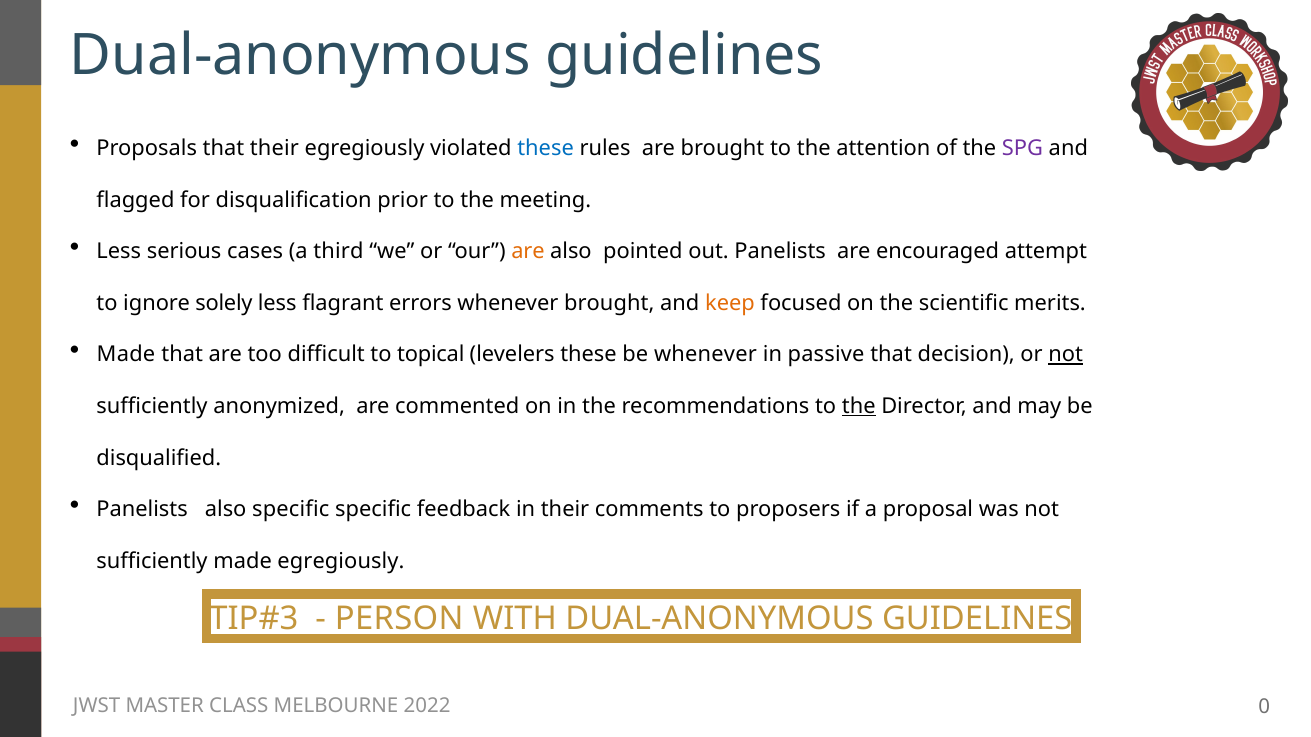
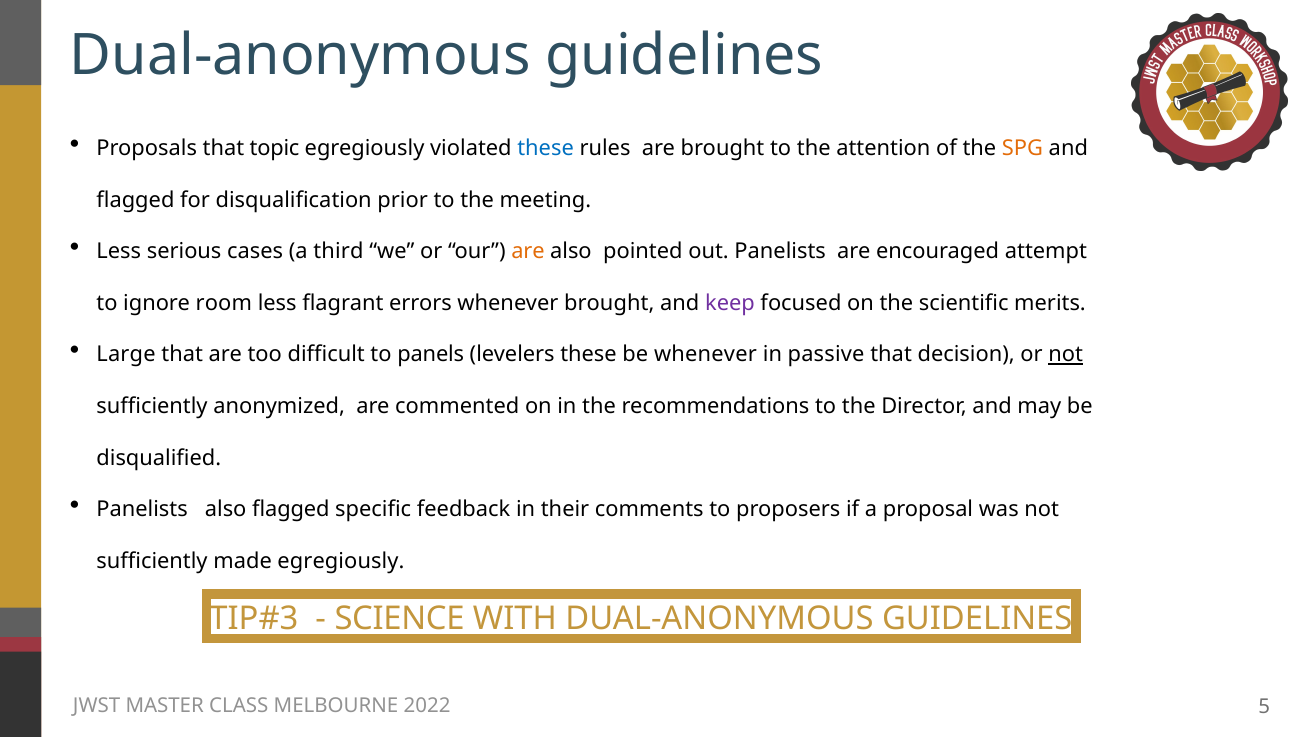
that their: their -> topic
SPG colour: purple -> orange
solely: solely -> room
keep colour: orange -> purple
Made at (126, 355): Made -> Large
topical: topical -> panels
the at (859, 406) underline: present -> none
also specific: specific -> flagged
PERSON: PERSON -> SCIENCE
0: 0 -> 5
